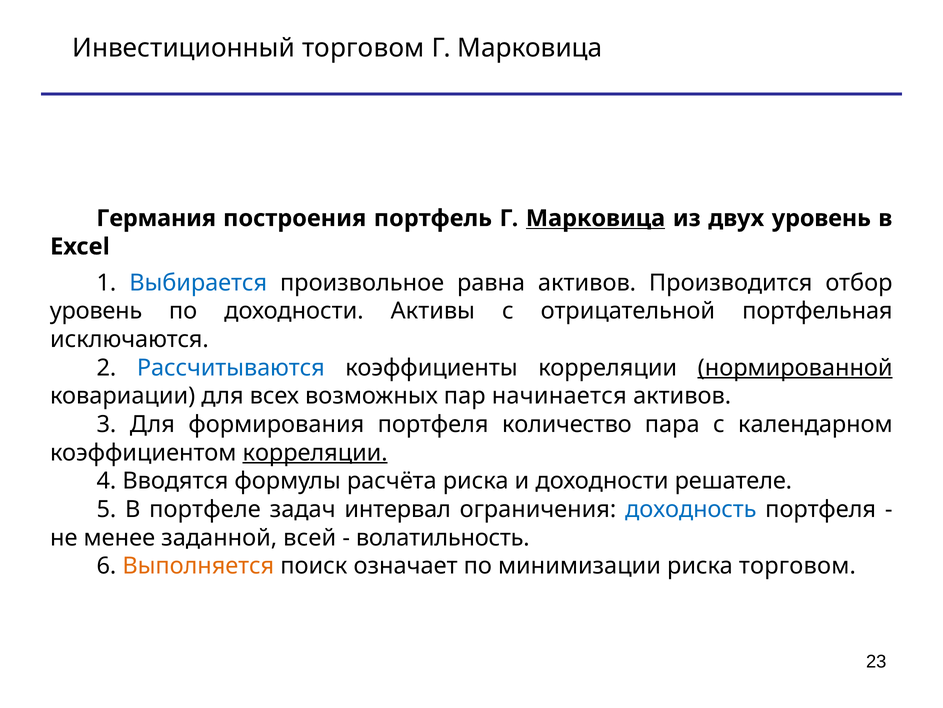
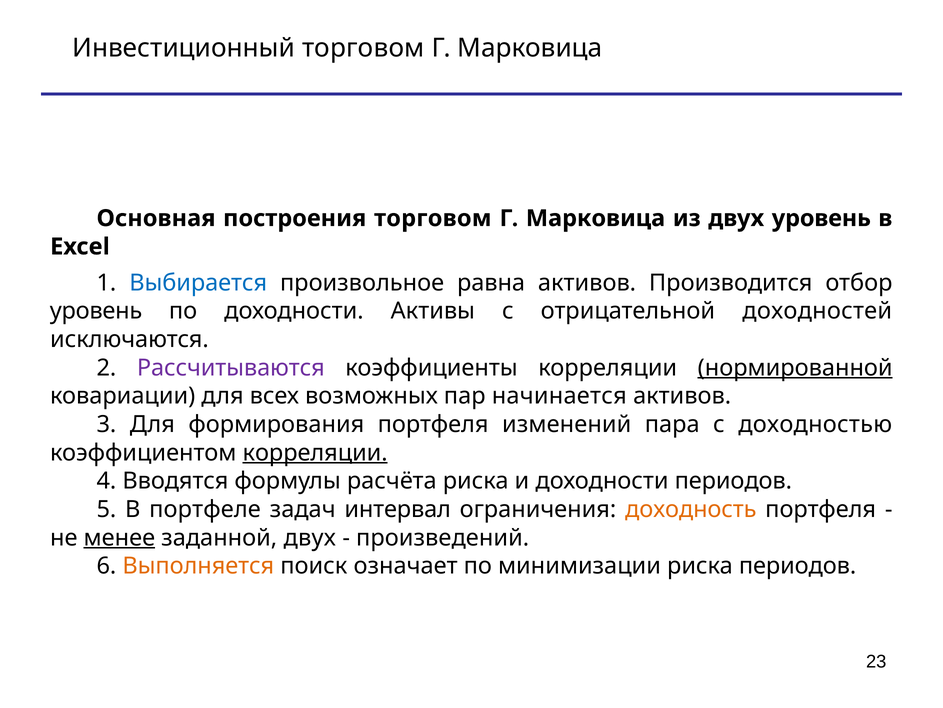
Германия: Германия -> Основная
построения портфель: портфель -> торговом
Марковица at (596, 218) underline: present -> none
портфельная: портфельная -> доходностей
Рассчитываются colour: blue -> purple
количество: количество -> изменений
календарном: календарном -> доходностью
доходности решателе: решателе -> периодов
доходность colour: blue -> orange
менее underline: none -> present
заданной всей: всей -> двух
волатильность: волатильность -> произведений
риска торговом: торговом -> периодов
